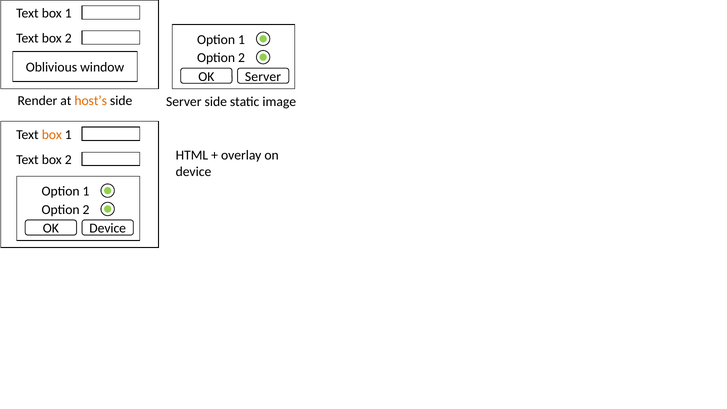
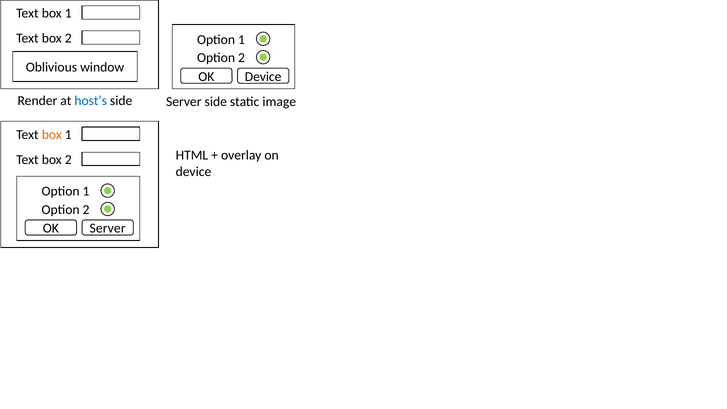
OK Server: Server -> Device
host’s colour: orange -> blue
OK Device: Device -> Server
